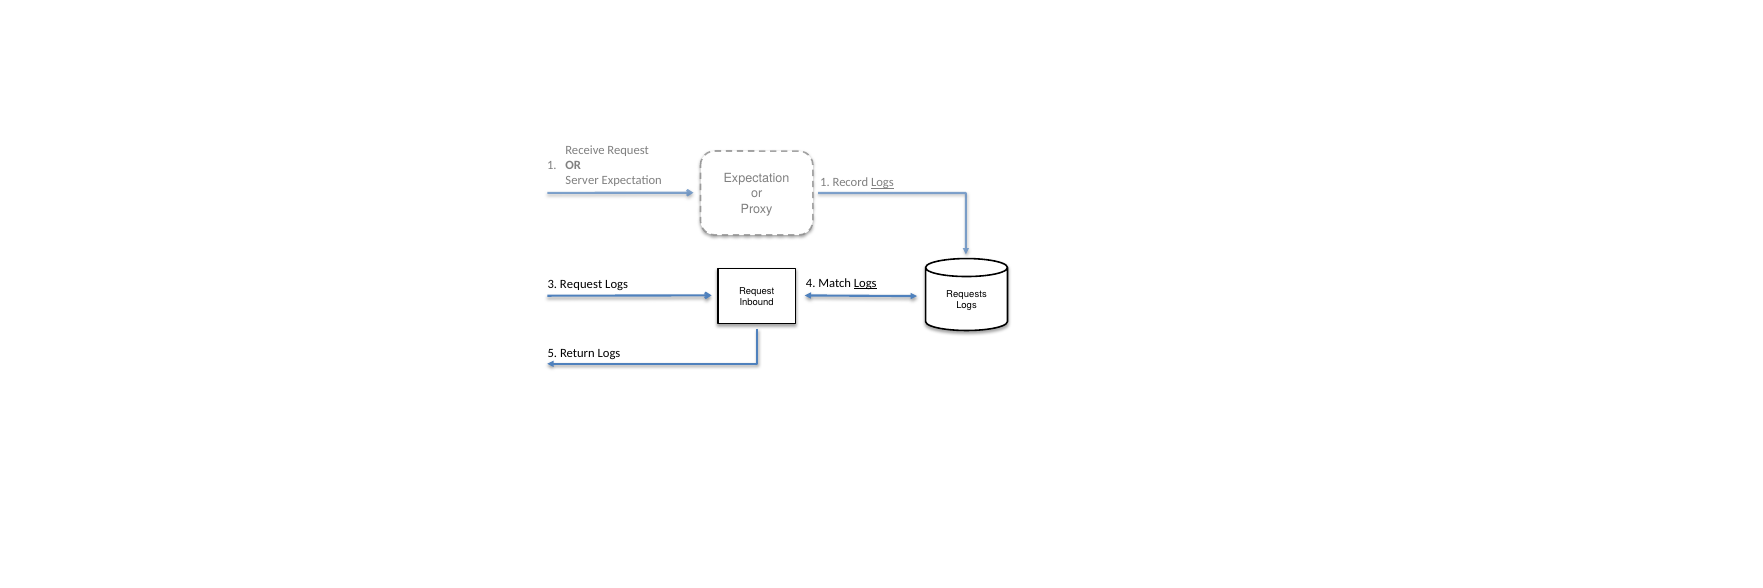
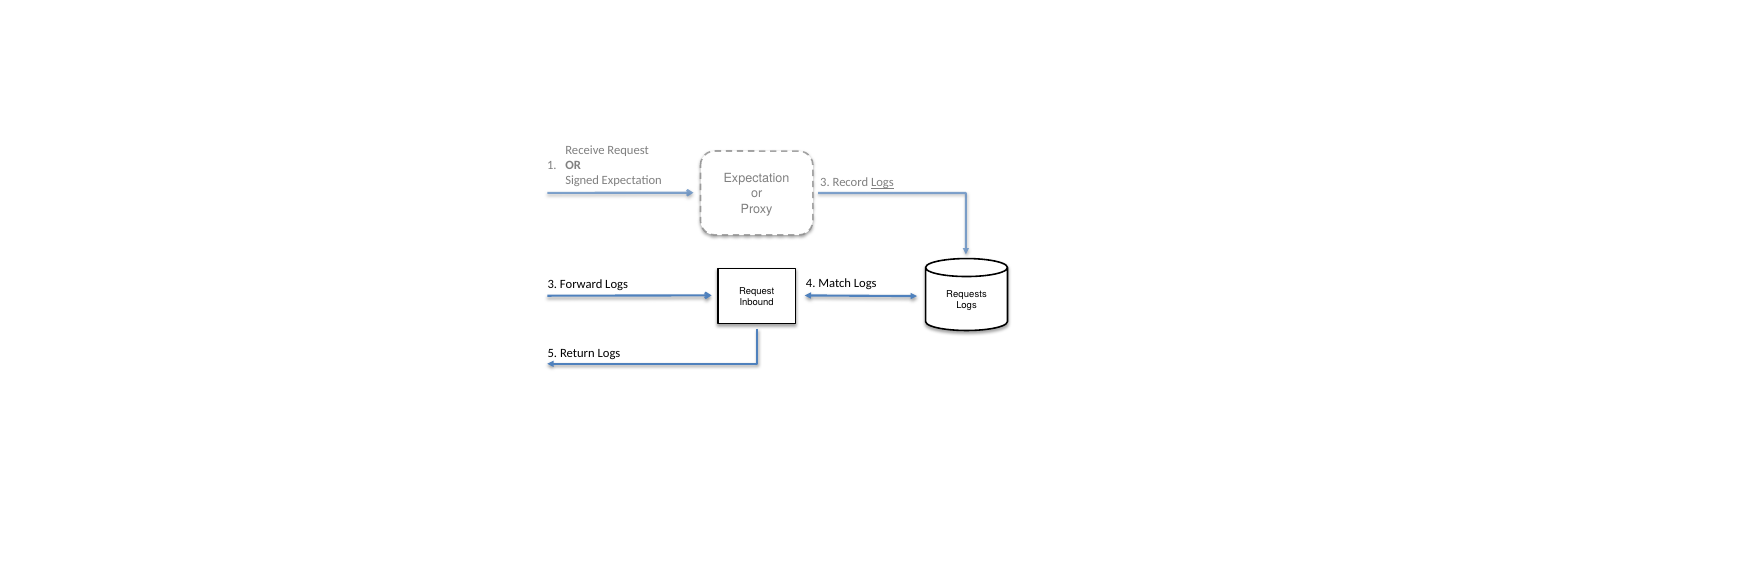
Server: Server -> Signed
Expectation 1: 1 -> 3
Logs at (865, 283) underline: present -> none
3 Request: Request -> Forward
